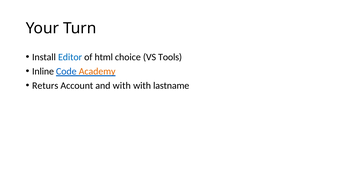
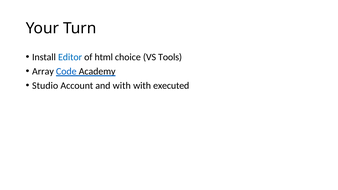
Inline: Inline -> Array
Academy colour: orange -> black
Returs: Returs -> Studio
lastname: lastname -> executed
